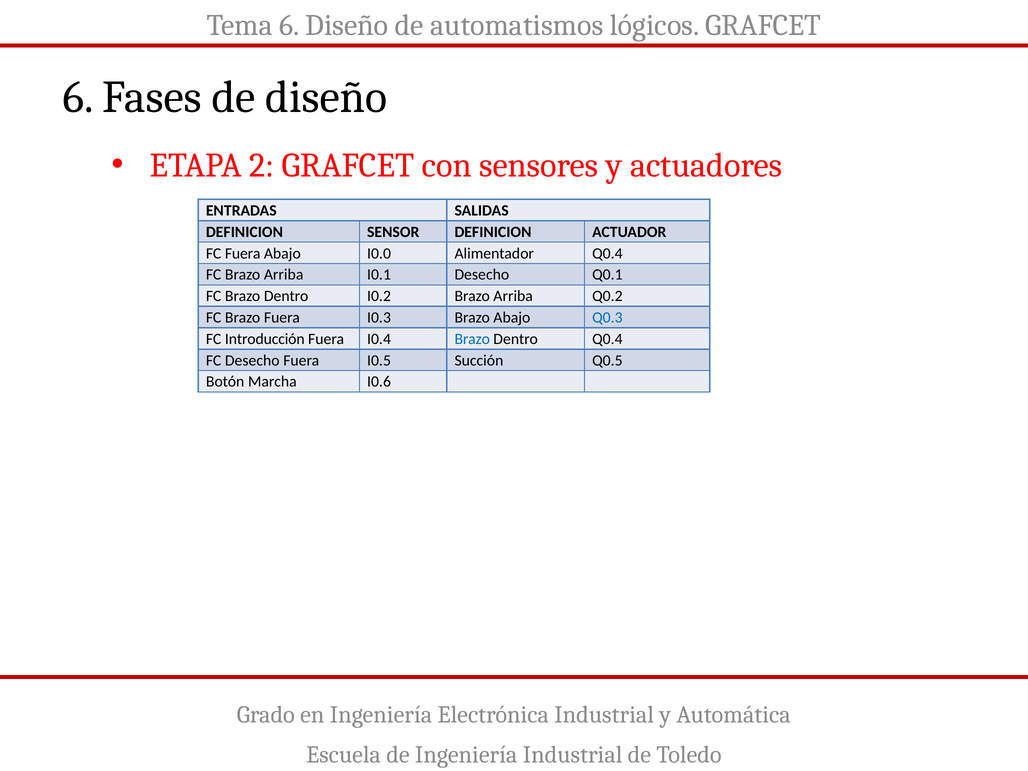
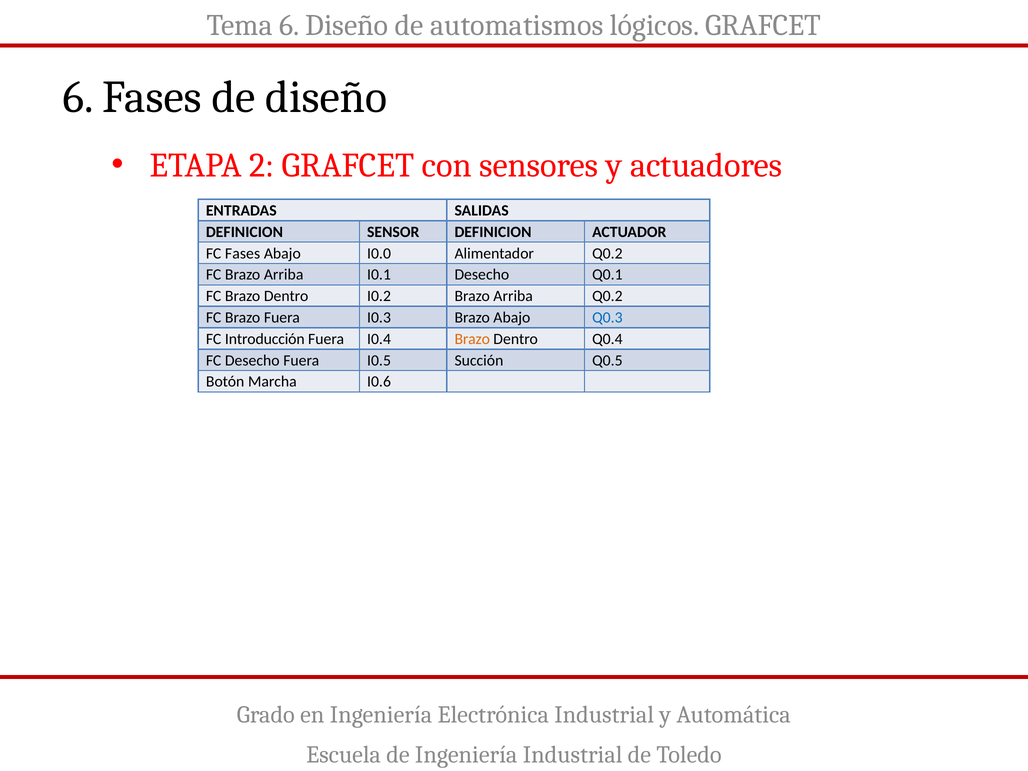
FC Fuera: Fuera -> Fases
Alimentador Q0.4: Q0.4 -> Q0.2
Brazo at (472, 339) colour: blue -> orange
